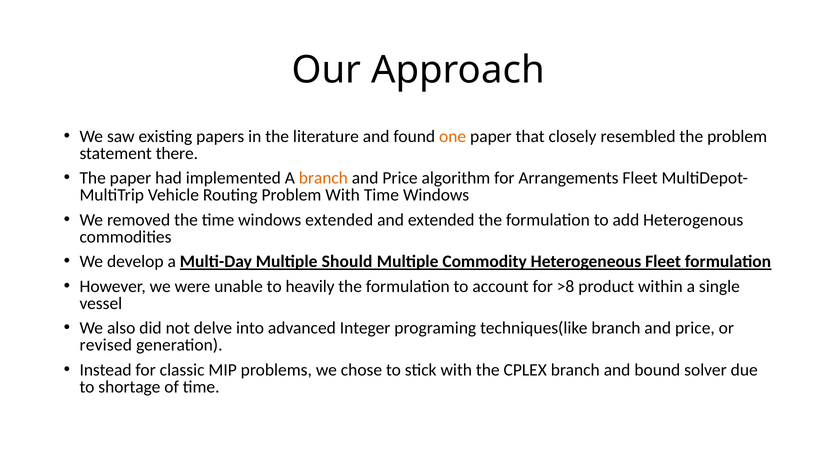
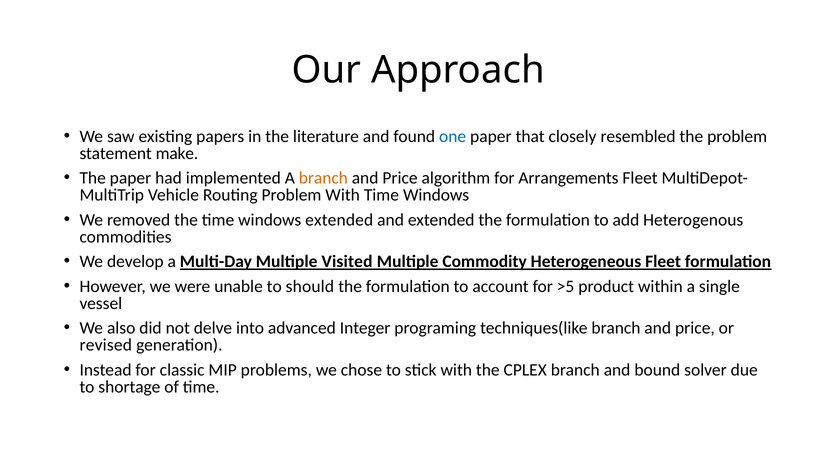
one colour: orange -> blue
there: there -> make
Should: Should -> Visited
heavily: heavily -> should
>8: >8 -> >5
